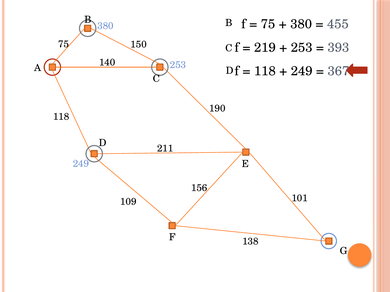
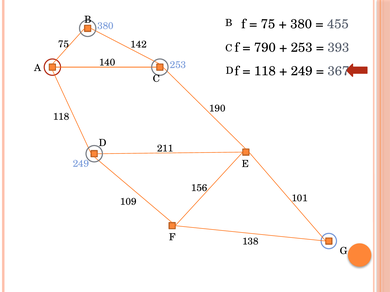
150: 150 -> 142
219: 219 -> 790
